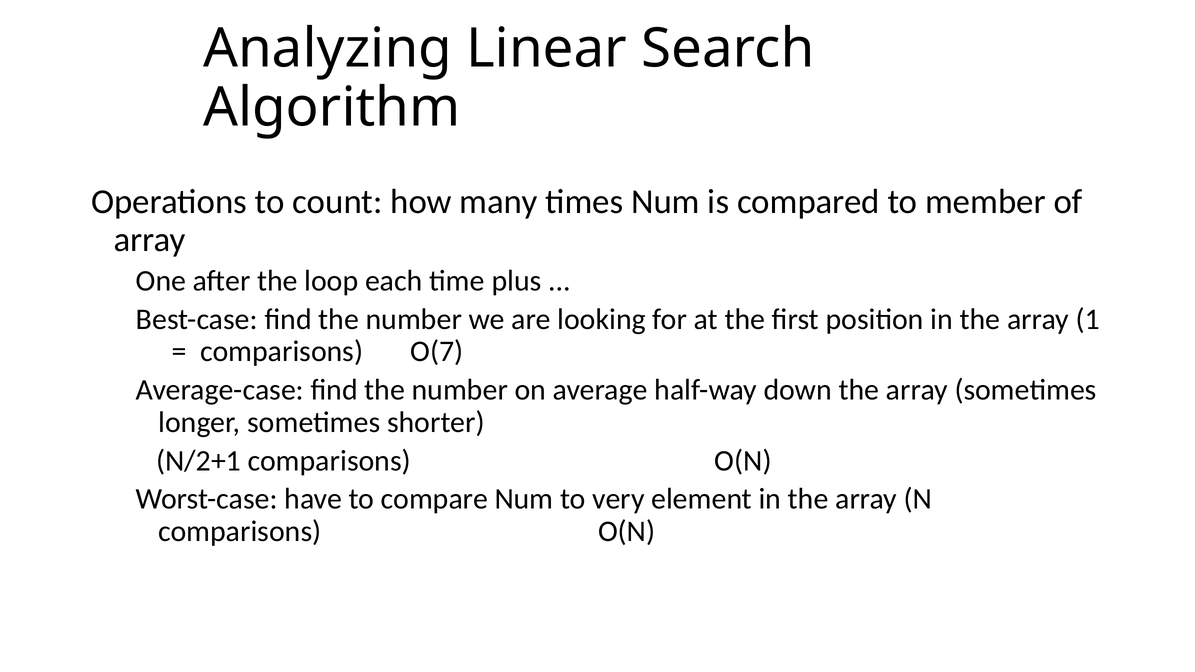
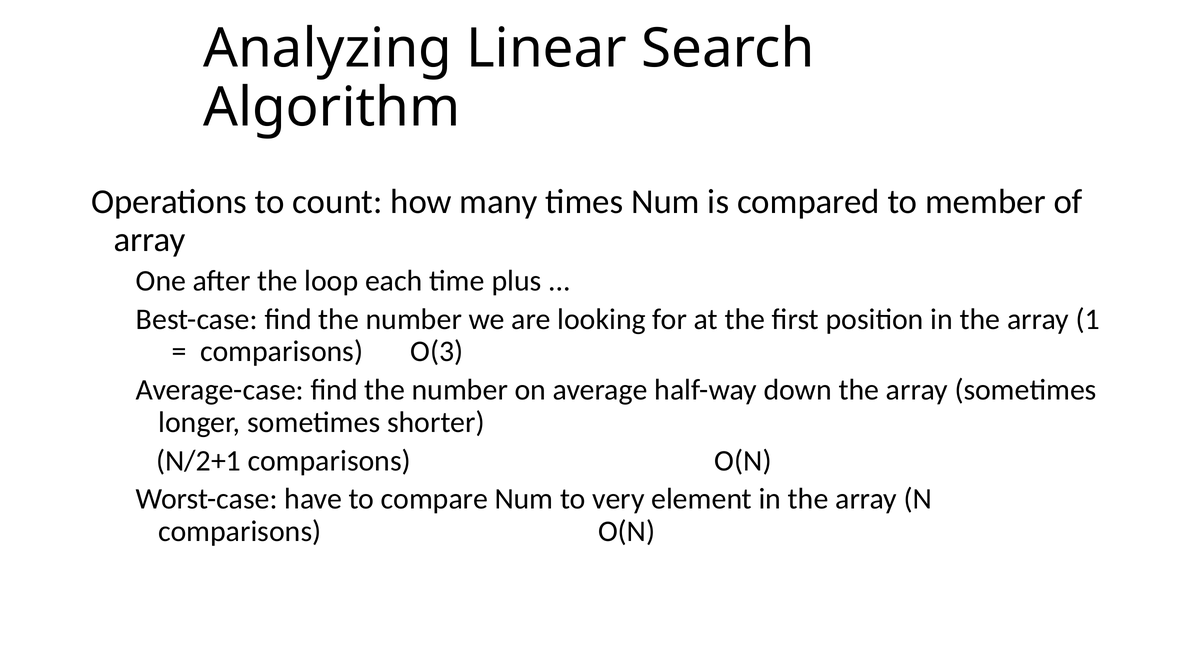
O(7: O(7 -> O(3
